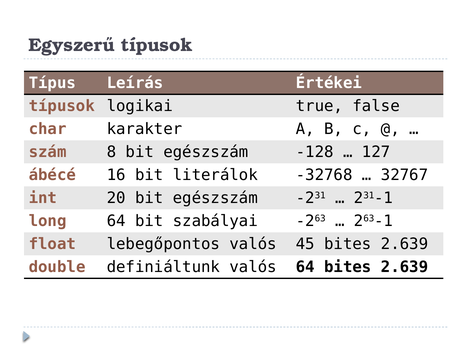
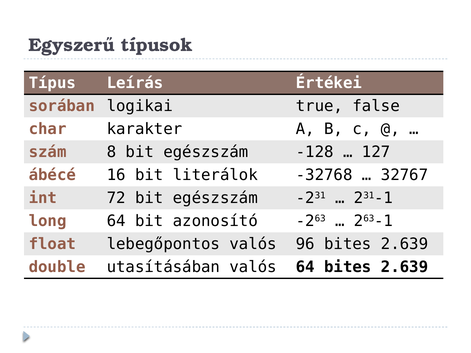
típusok at (62, 106): típusok -> sorában
20: 20 -> 72
szabályai: szabályai -> azonosító
45: 45 -> 96
definiáltunk: definiáltunk -> utasításában
